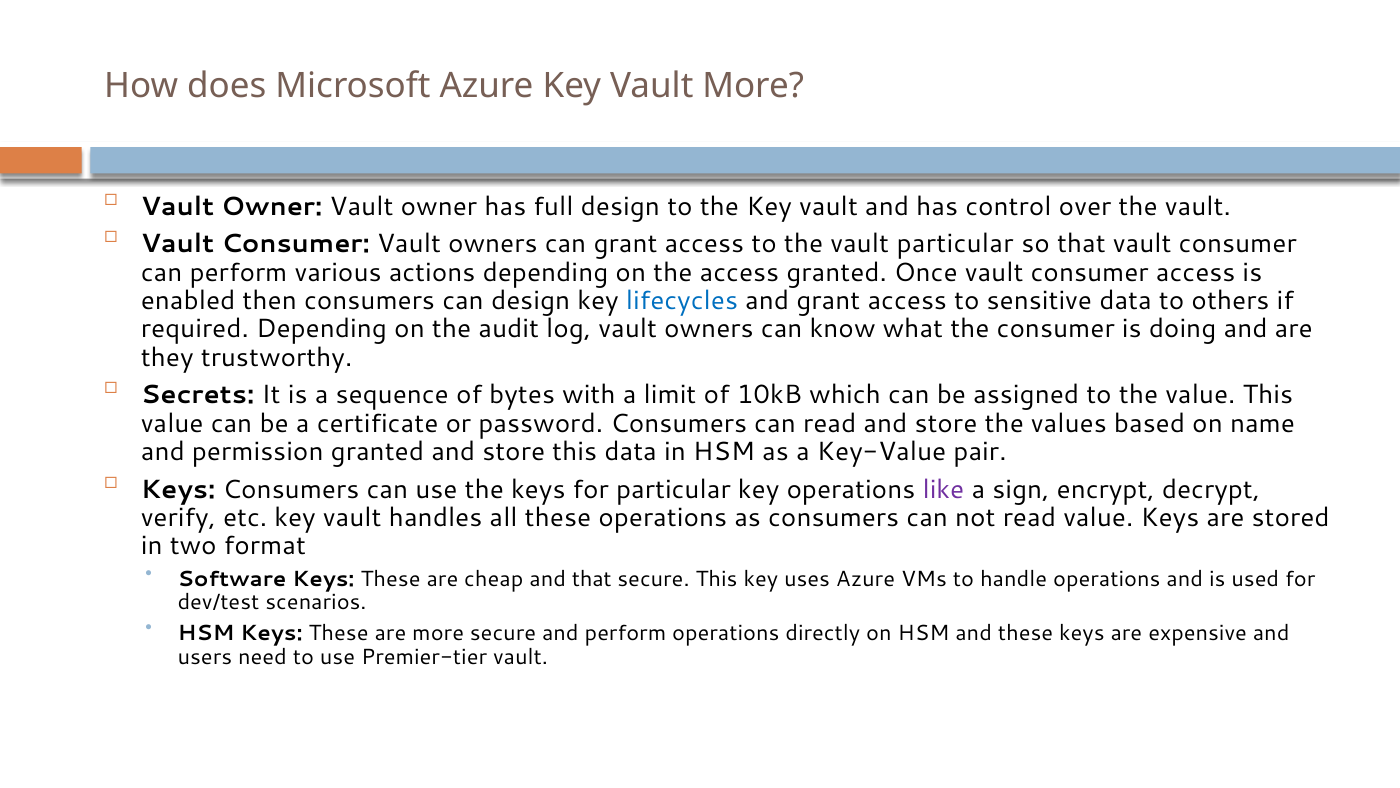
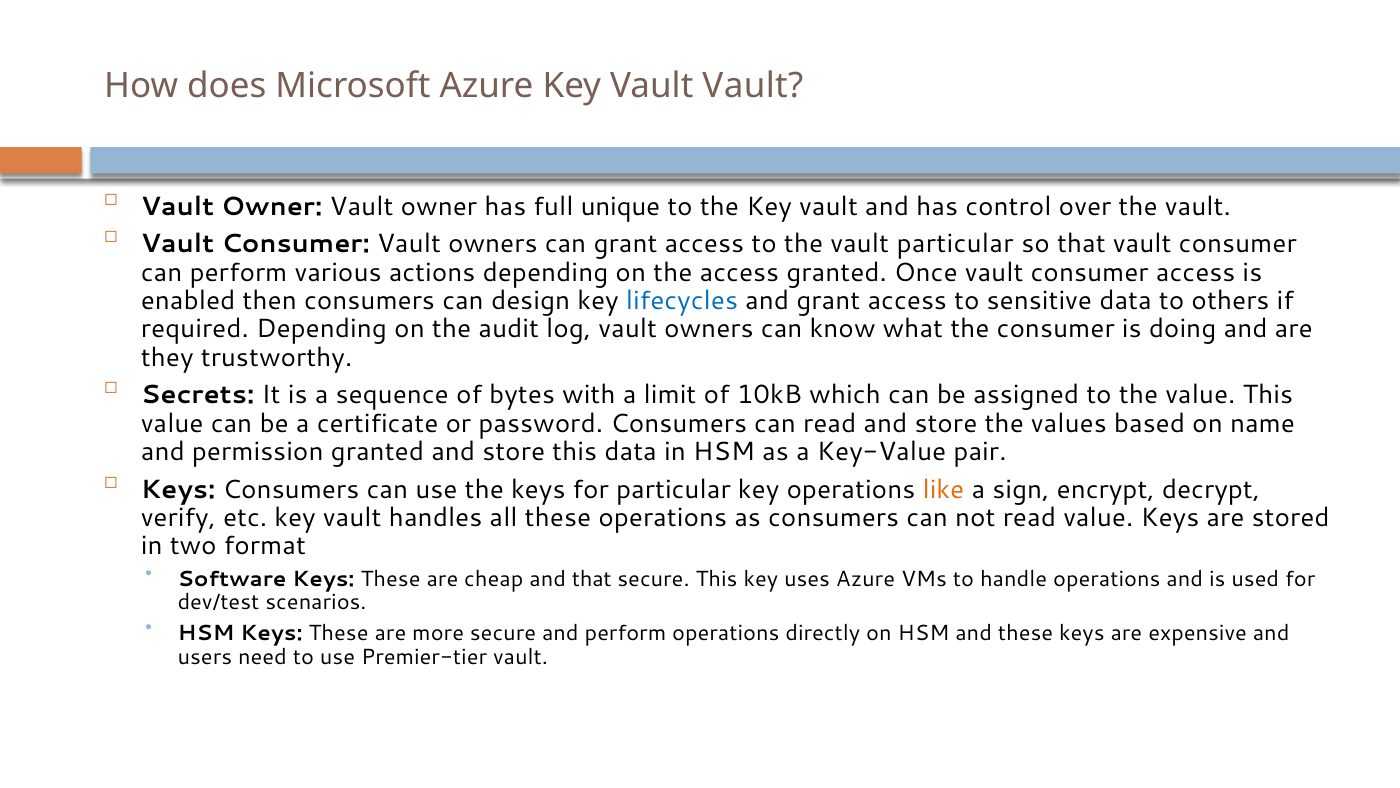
Vault More: More -> Vault
full design: design -> unique
like colour: purple -> orange
